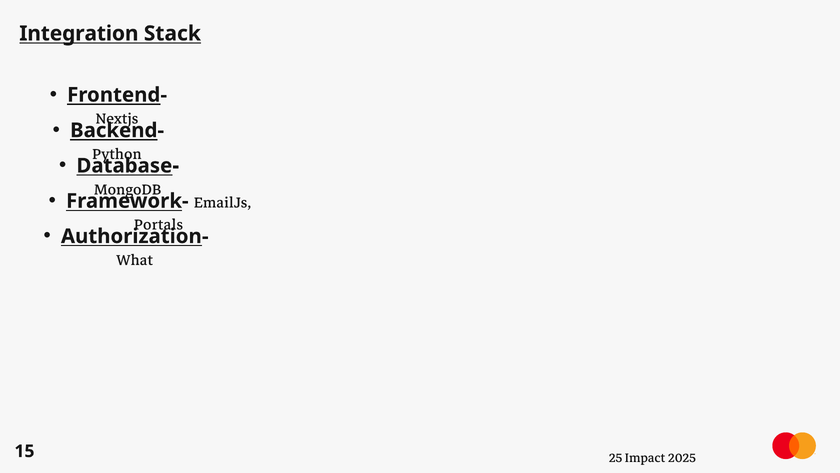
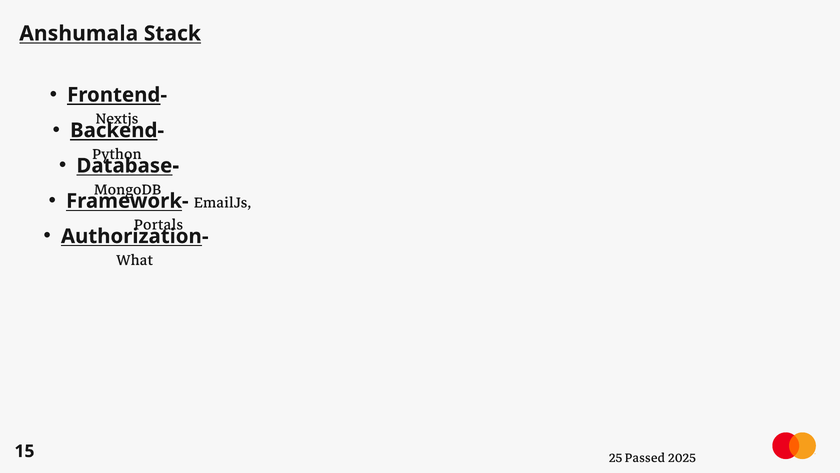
Integration: Integration -> Anshumala
Impact: Impact -> Passed
